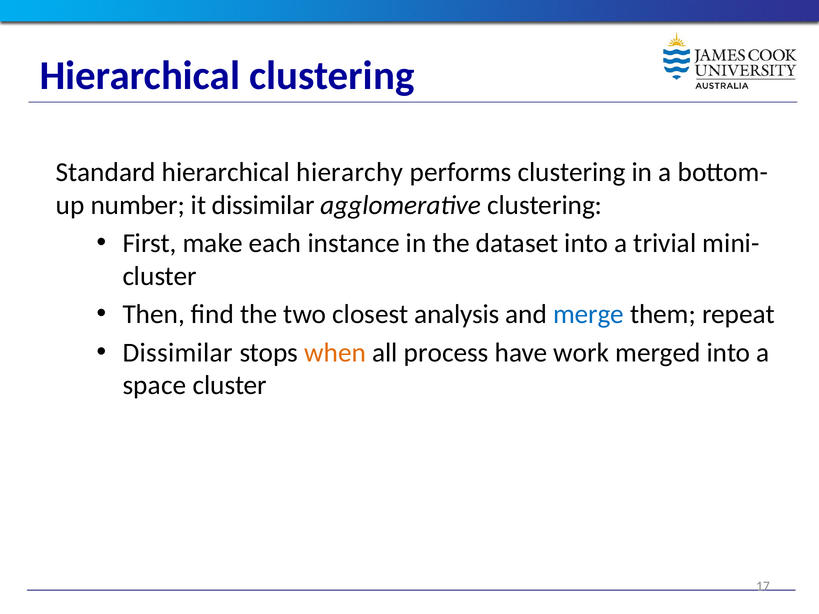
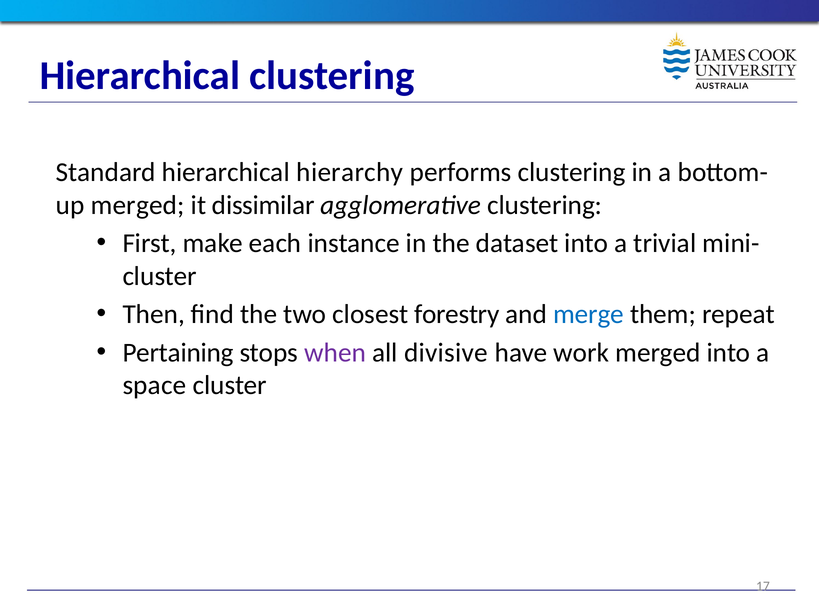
number at (138, 205): number -> merged
analysis: analysis -> forestry
Dissimilar at (178, 353): Dissimilar -> Pertaining
when colour: orange -> purple
process: process -> divisive
